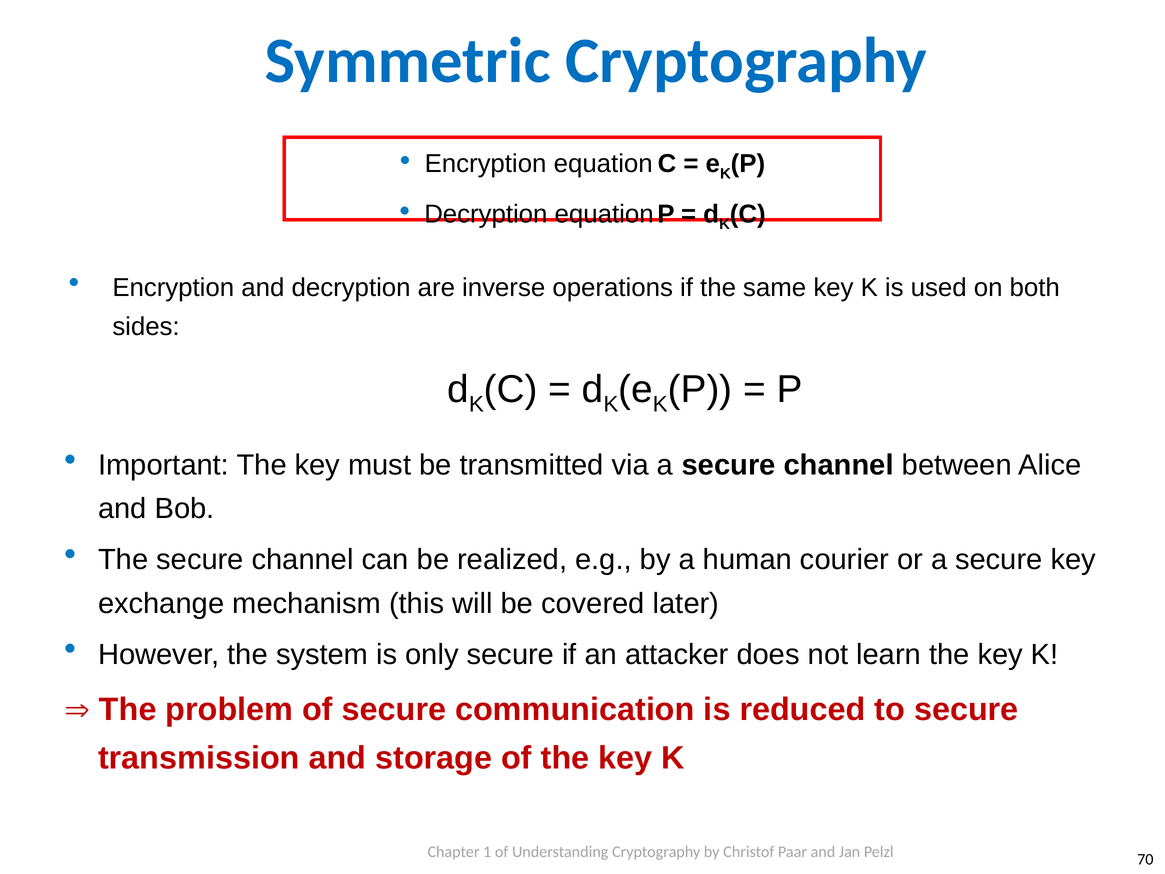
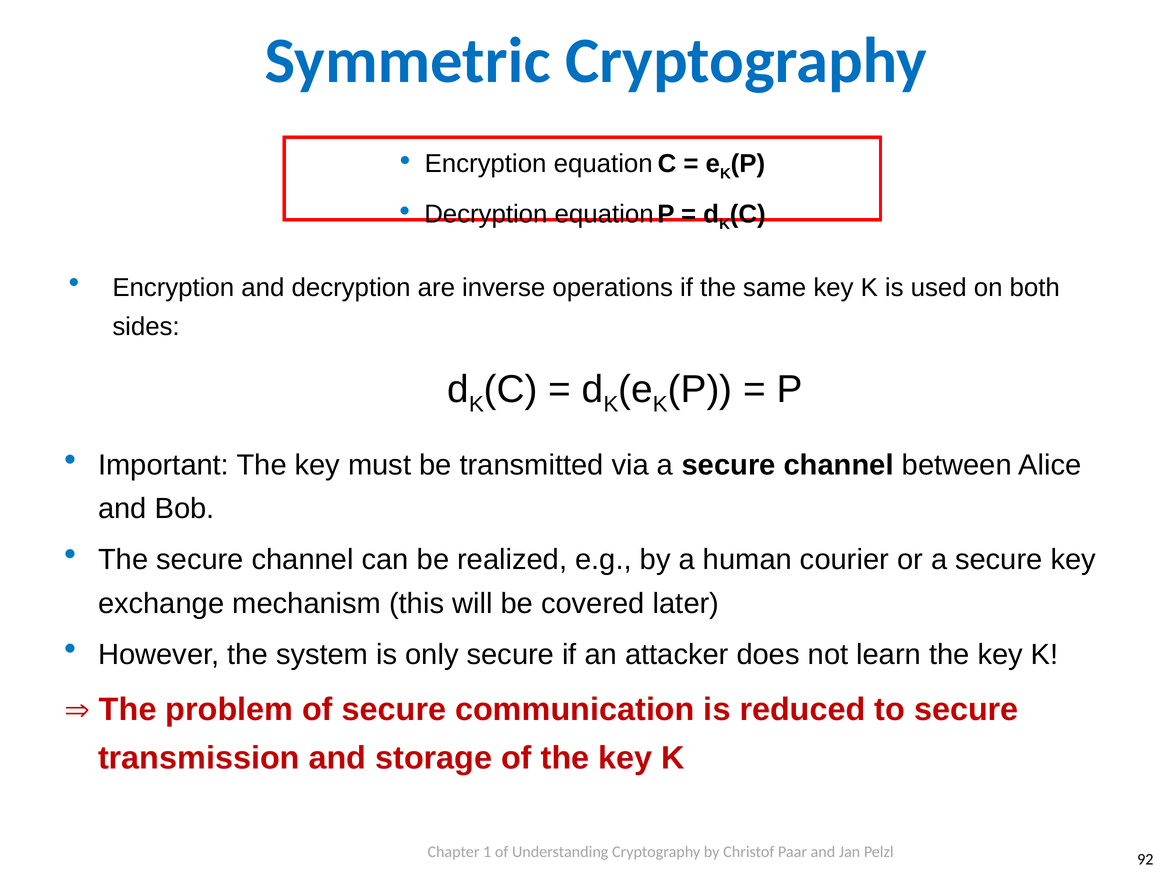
70: 70 -> 92
